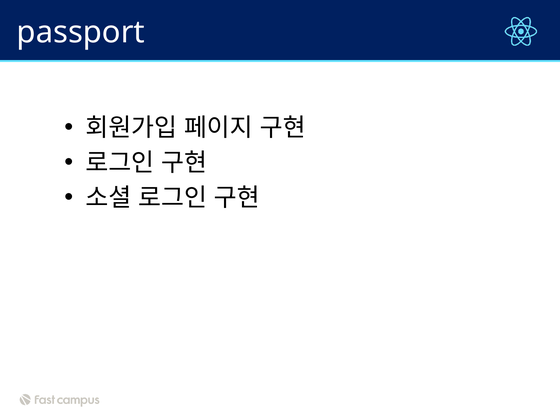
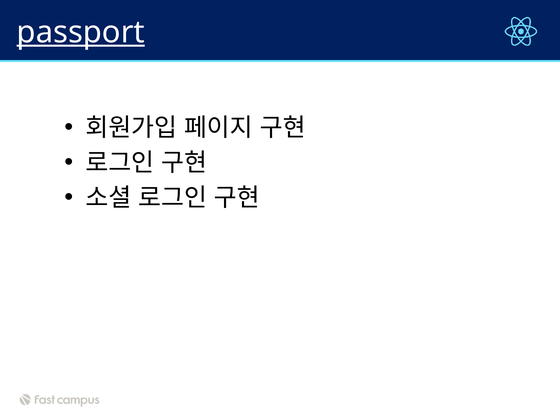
passport underline: none -> present
